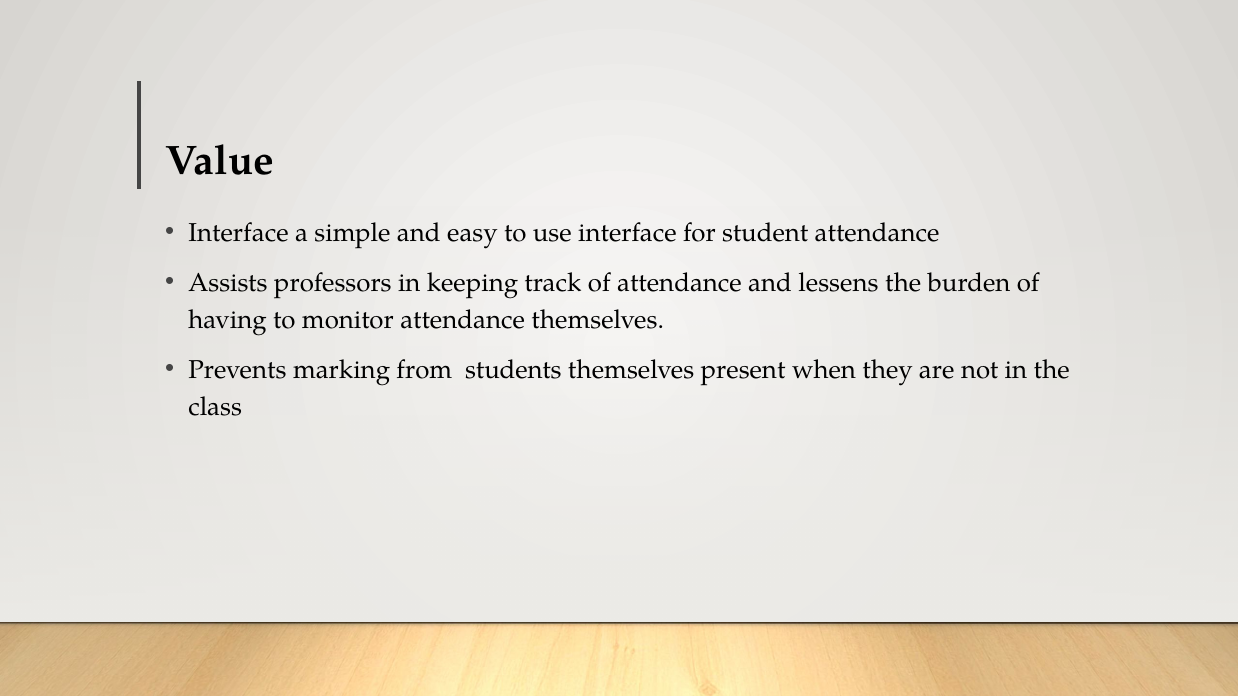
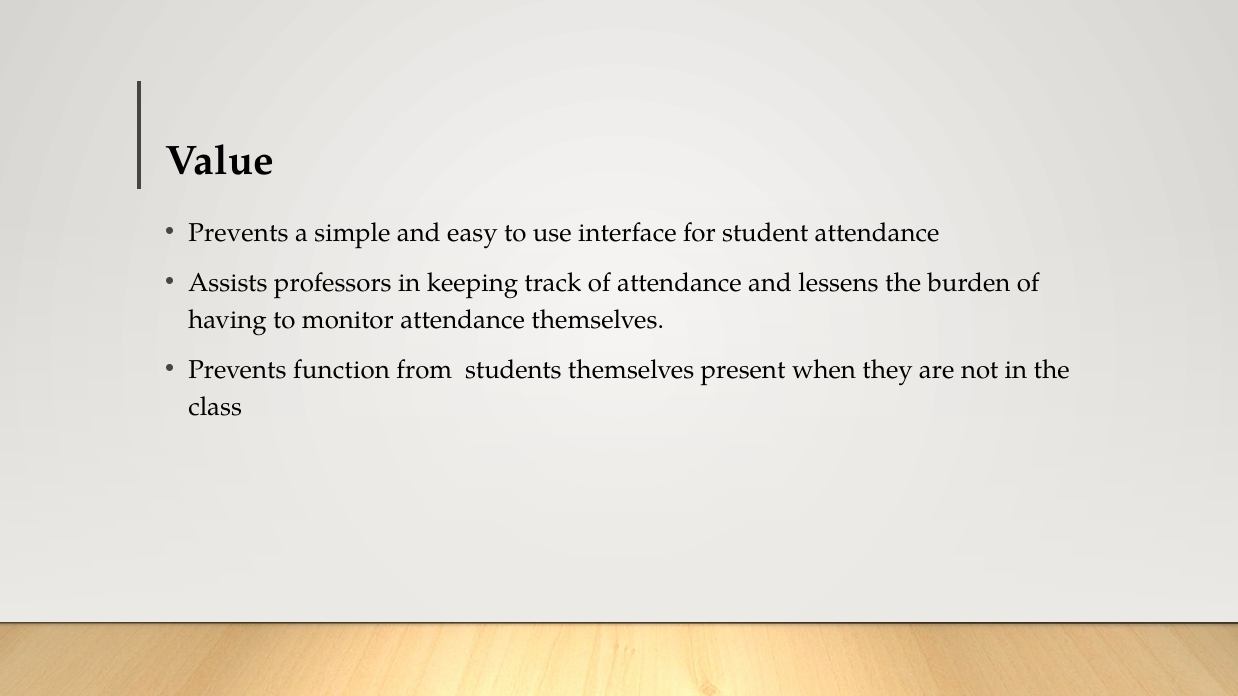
Interface at (238, 233): Interface -> Prevents
marking: marking -> function
